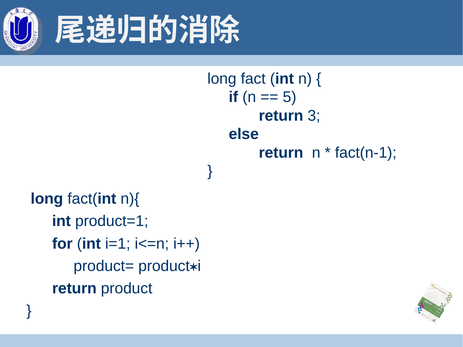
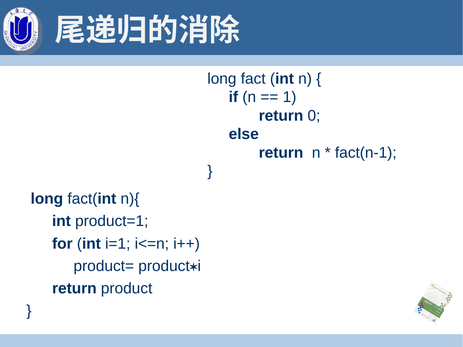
5: 5 -> 1
3: 3 -> 0
